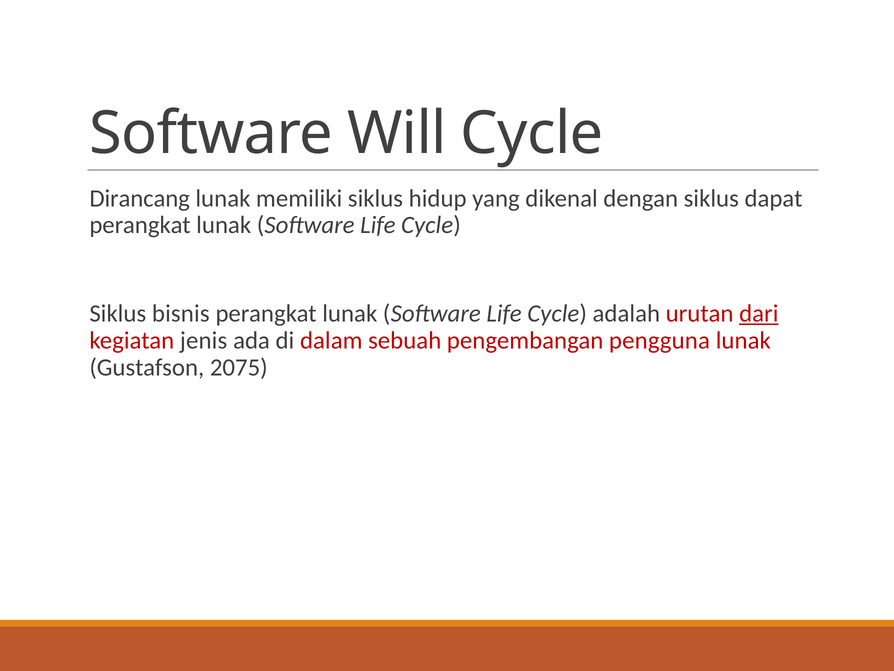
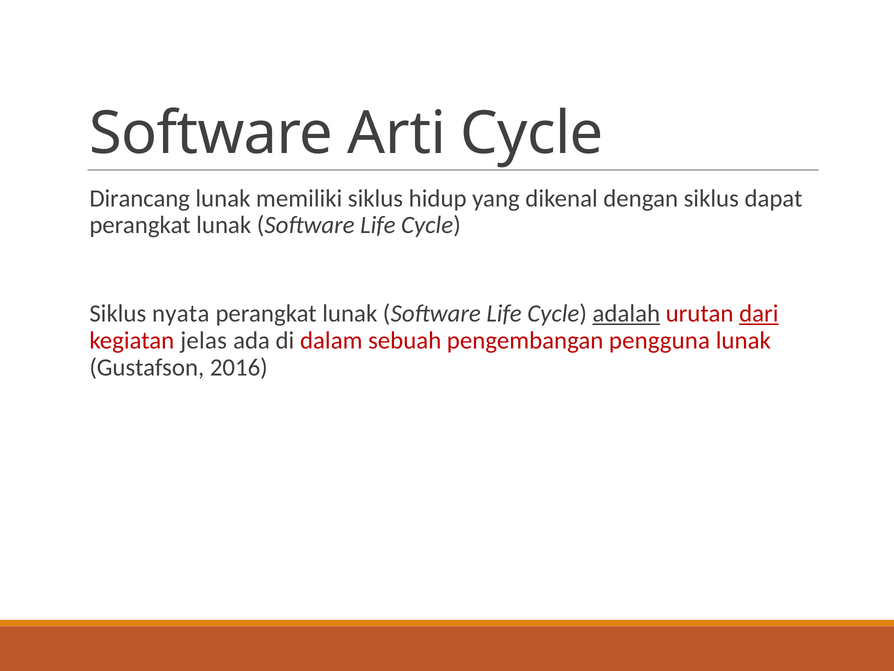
Will: Will -> Arti
bisnis: bisnis -> nyata
adalah underline: none -> present
jenis: jenis -> jelas
2075: 2075 -> 2016
